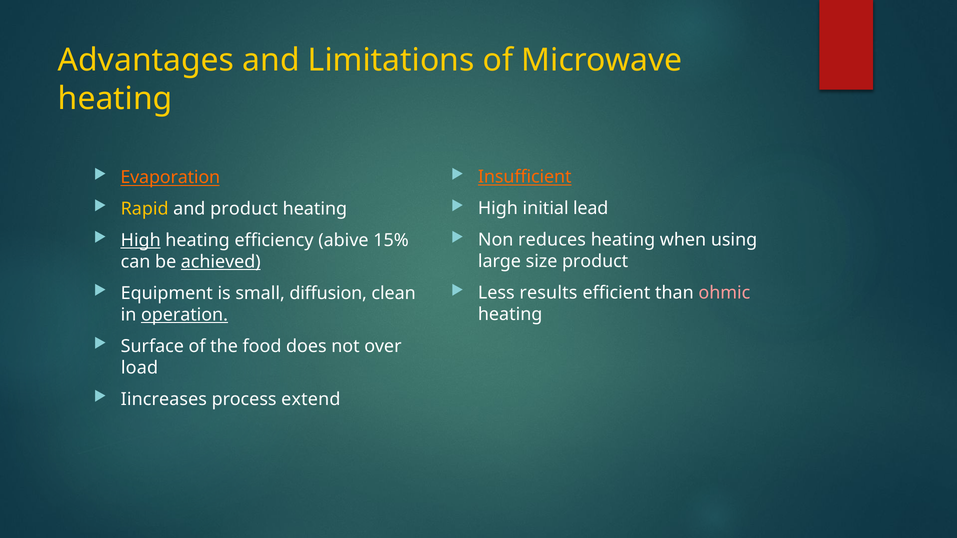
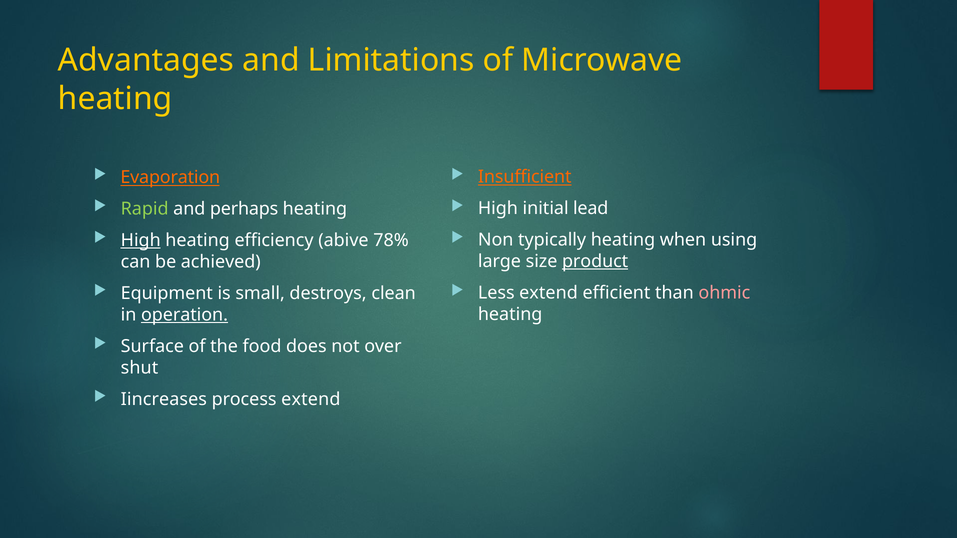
Rapid colour: yellow -> light green
and product: product -> perhaps
reduces: reduces -> typically
15%: 15% -> 78%
product at (595, 262) underline: none -> present
achieved underline: present -> none
Less results: results -> extend
diffusion: diffusion -> destroys
load: load -> shut
